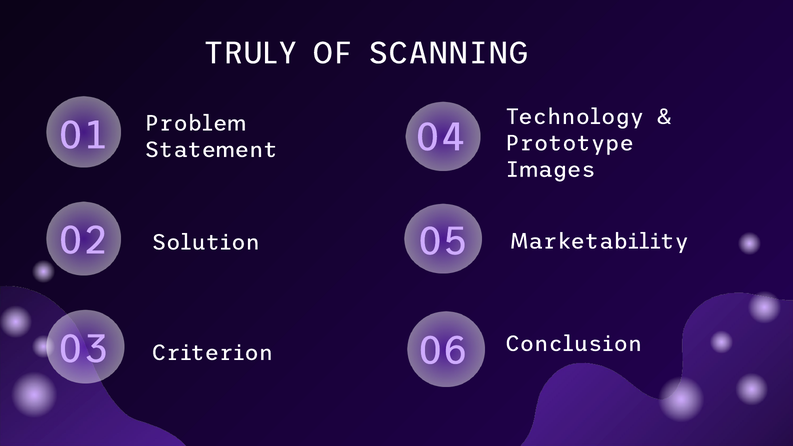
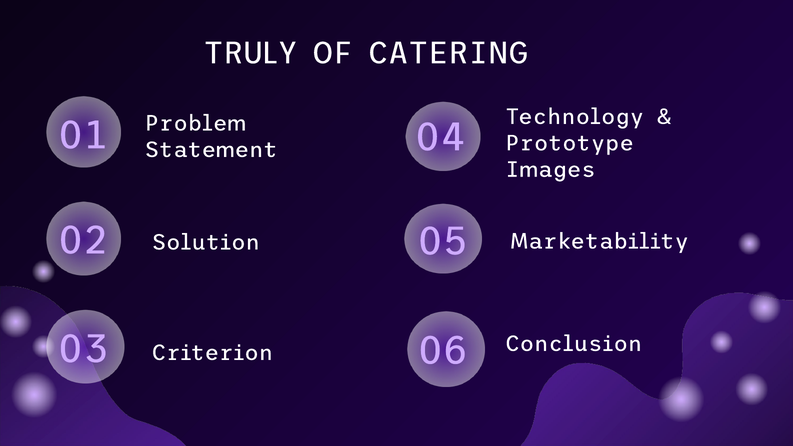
SCANNING: SCANNING -> CATERING
